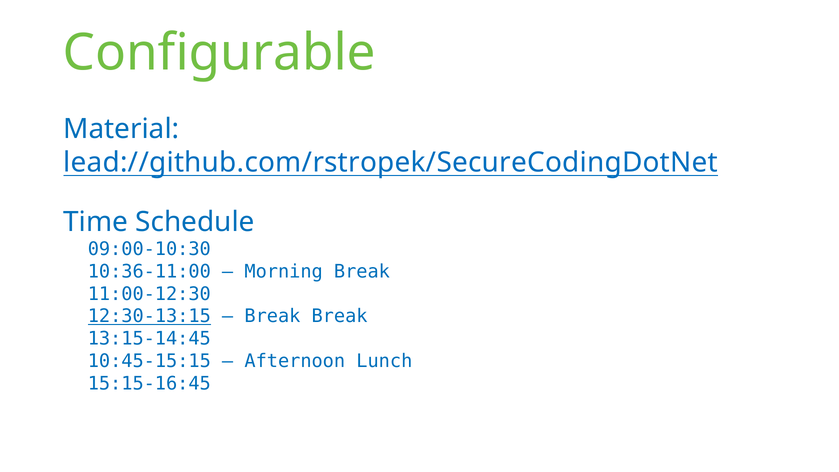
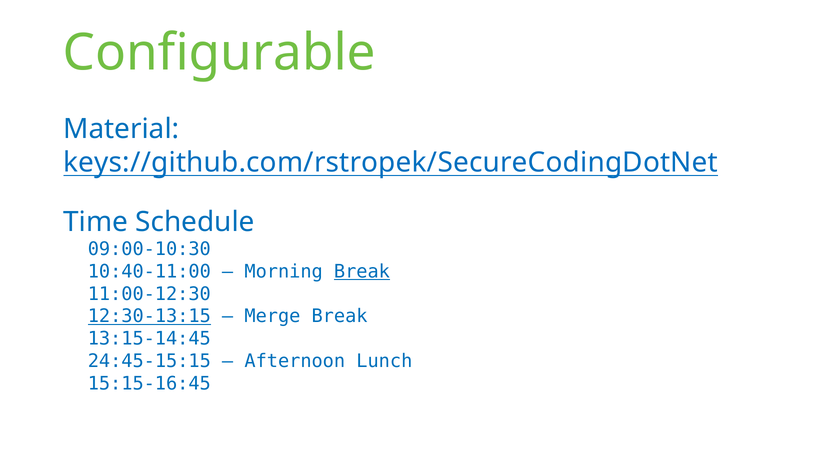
lead://github.com/rstropek/SecureCodingDotNet: lead://github.com/rstropek/SecureCodingDotNet -> keys://github.com/rstropek/SecureCodingDotNet
10:36-11:00: 10:36-11:00 -> 10:40-11:00
Break at (362, 272) underline: none -> present
Break at (272, 316): Break -> Merge
10:45-15:15: 10:45-15:15 -> 24:45-15:15
